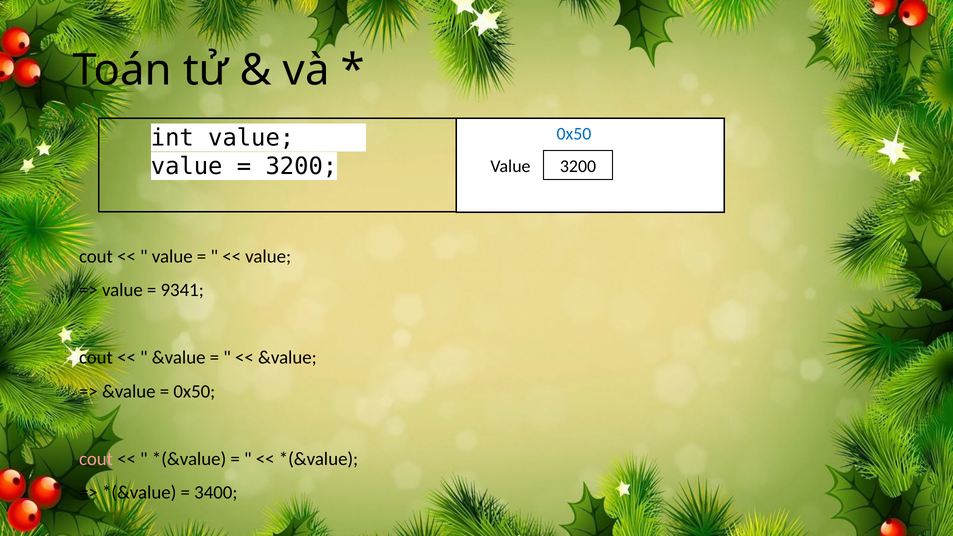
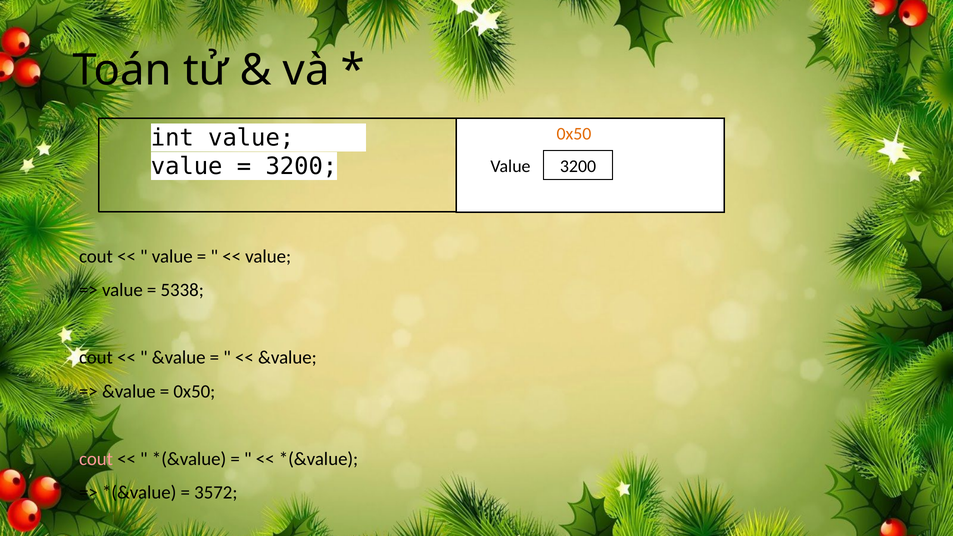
0x50 at (574, 134) colour: blue -> orange
9341: 9341 -> 5338
3400: 3400 -> 3572
